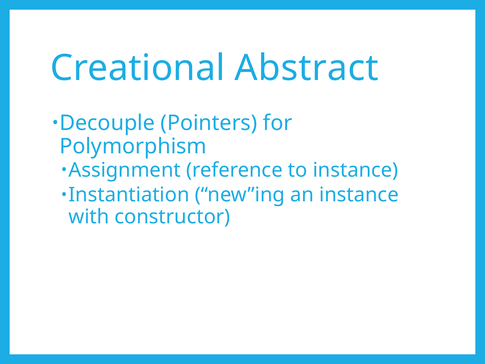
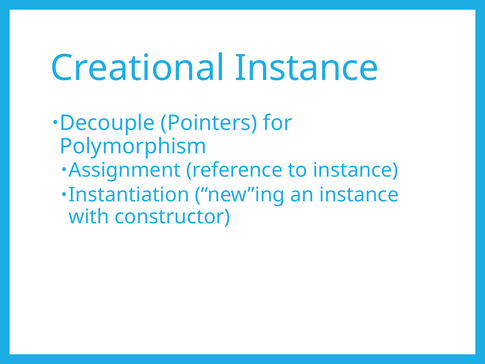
Creational Abstract: Abstract -> Instance
